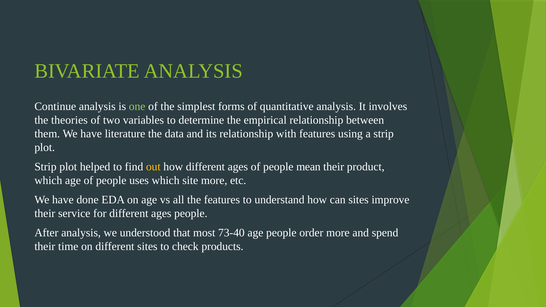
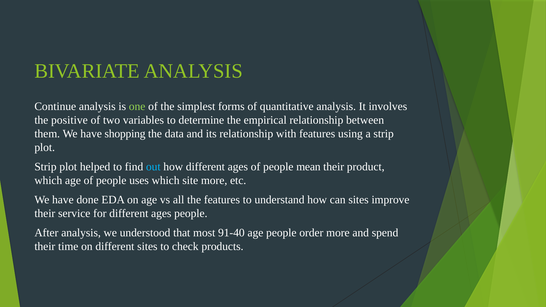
theories: theories -> positive
literature: literature -> shopping
out colour: yellow -> light blue
73-40: 73-40 -> 91-40
